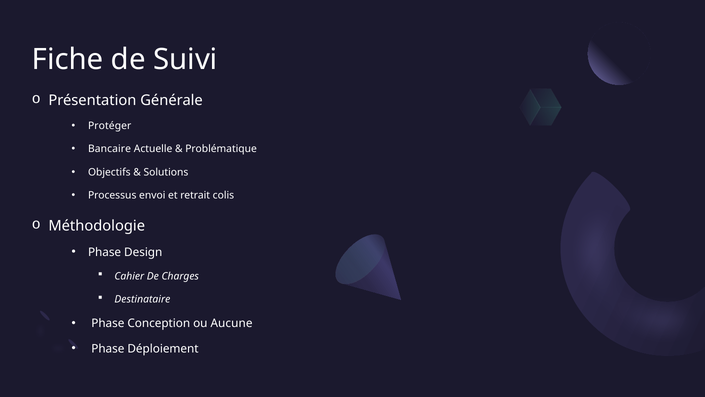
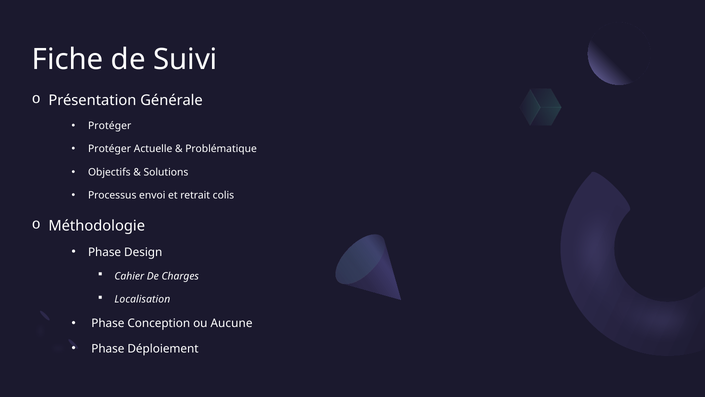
Bancaire at (110, 149): Bancaire -> Protéger
Destinataire: Destinataire -> Localisation
